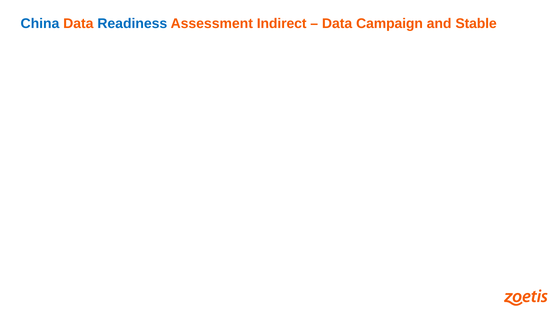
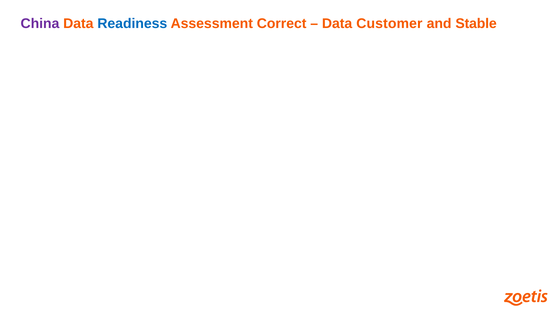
China colour: blue -> purple
Indirect: Indirect -> Correct
Campaign: Campaign -> Customer
